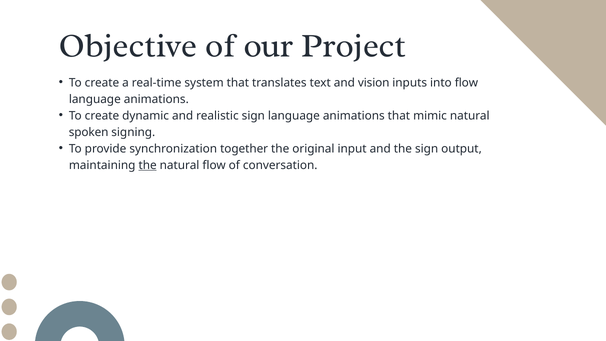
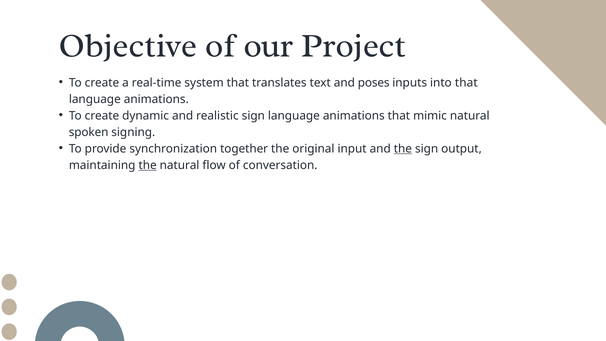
vision: vision -> poses
into flow: flow -> that
the at (403, 149) underline: none -> present
